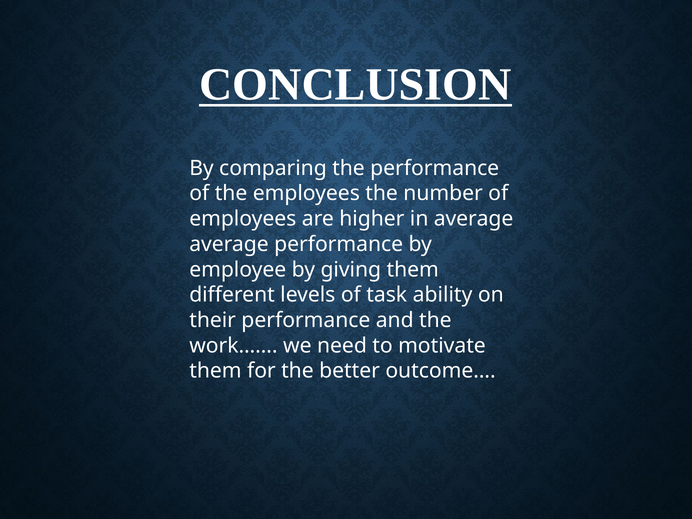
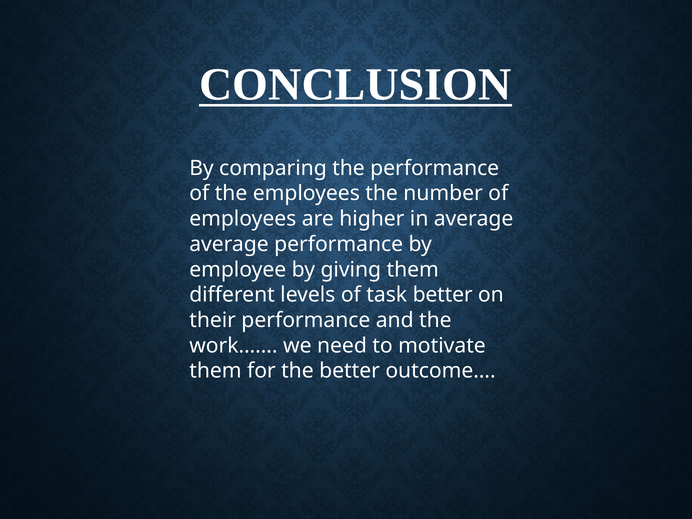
task ability: ability -> better
